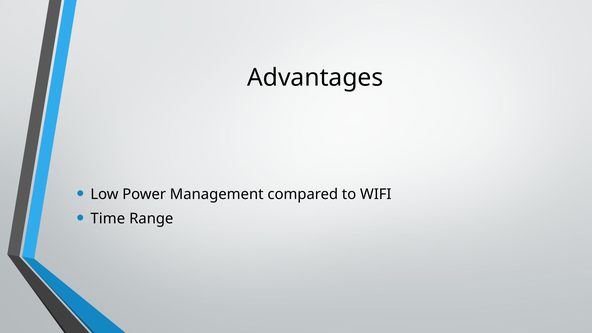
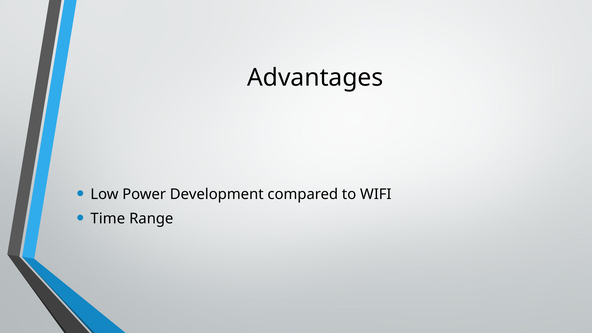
Management: Management -> Development
